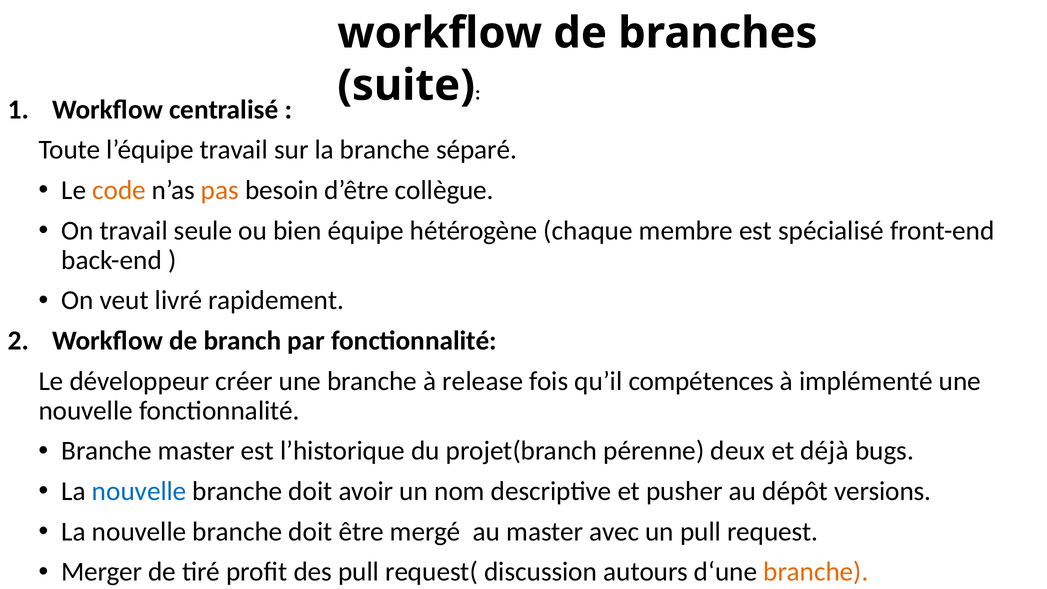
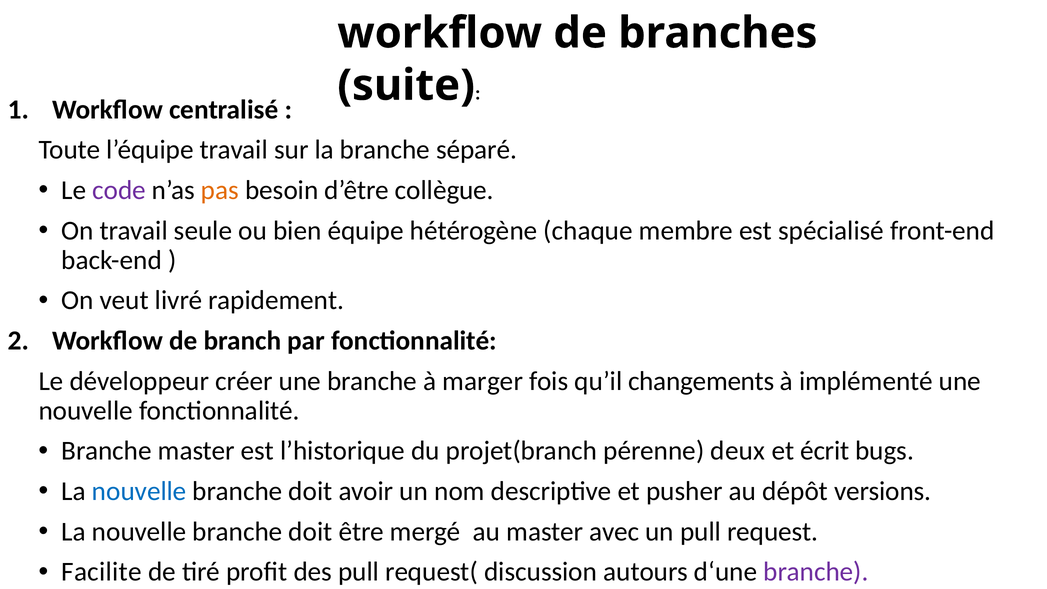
code colour: orange -> purple
release: release -> marger
compétences: compétences -> changements
déjà: déjà -> écrit
Merger: Merger -> Facilite
branche at (816, 572) colour: orange -> purple
